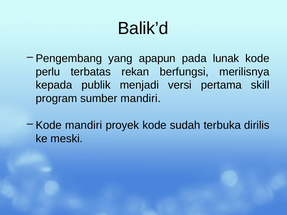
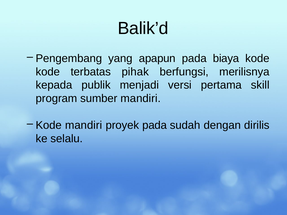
lunak: lunak -> biaya
perlu at (48, 72): perlu -> kode
rekan: rekan -> pihak
proyek kode: kode -> pada
terbuka: terbuka -> dengan
meski: meski -> selalu
